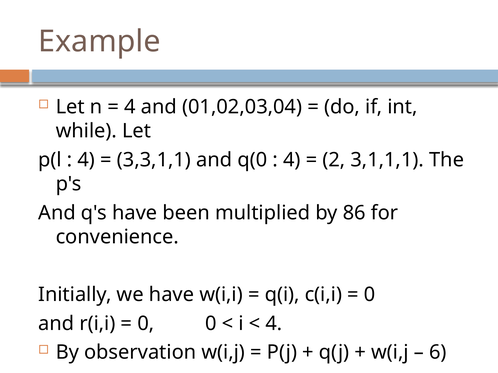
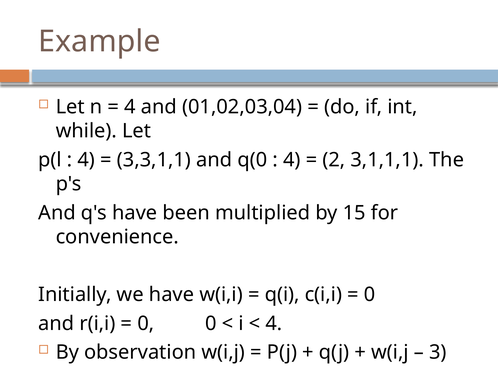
86: 86 -> 15
6: 6 -> 3
